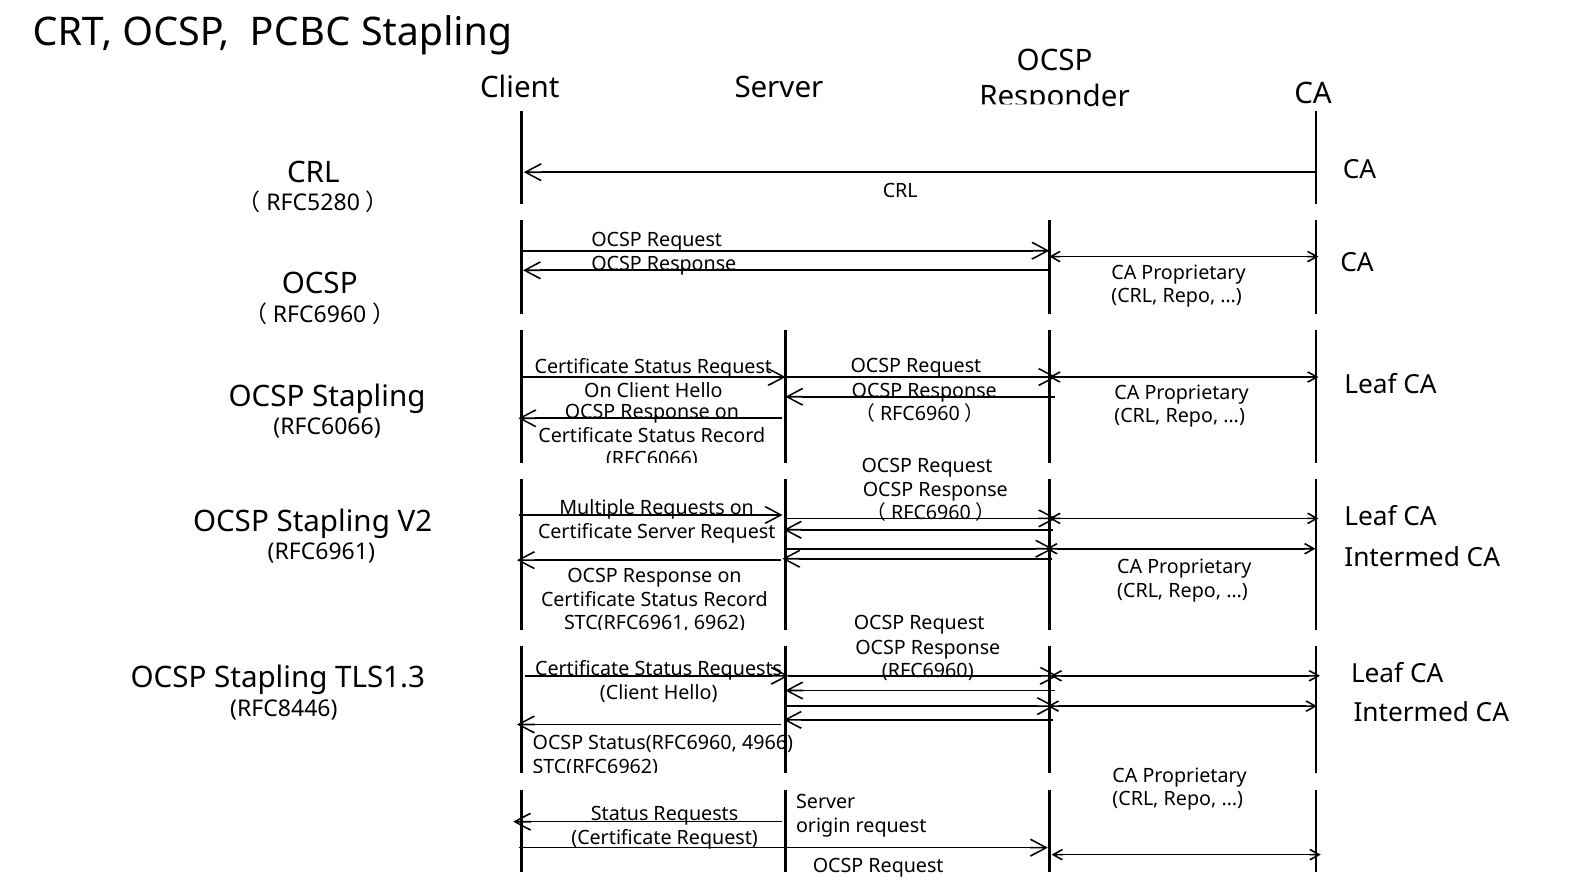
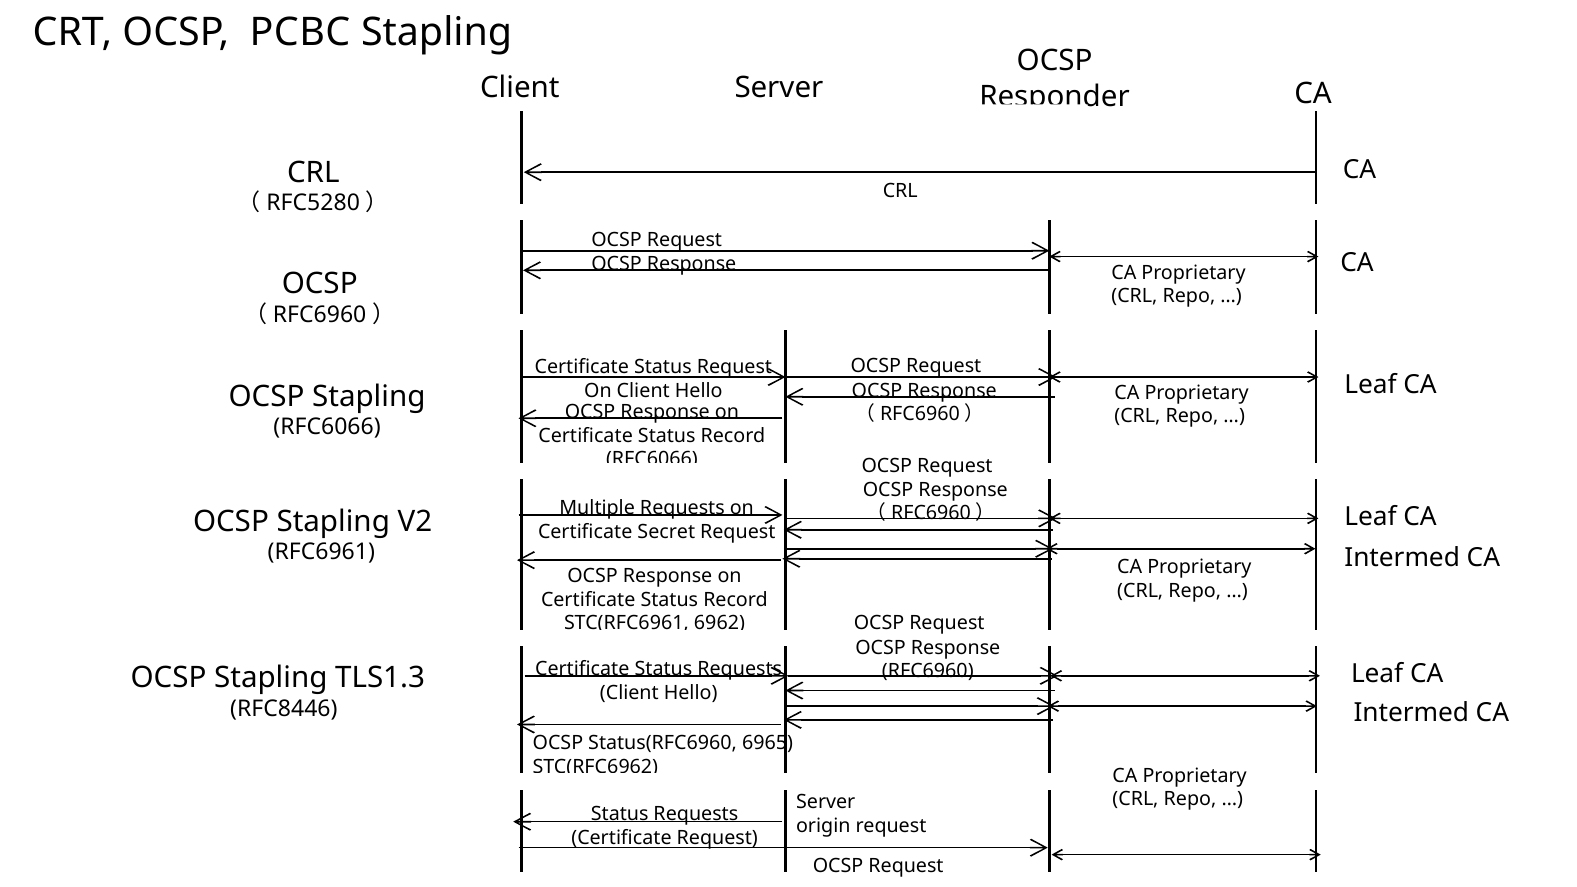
Certificate Server: Server -> Secret
4966: 4966 -> 6965
